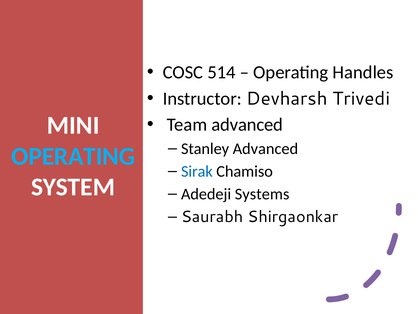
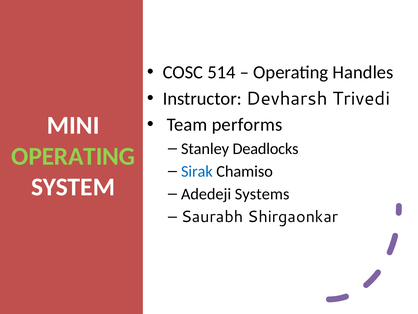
Team advanced: advanced -> performs
Stanley Advanced: Advanced -> Deadlocks
OPERATING at (73, 156) colour: light blue -> light green
